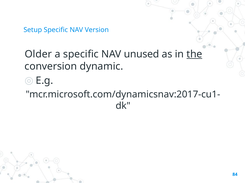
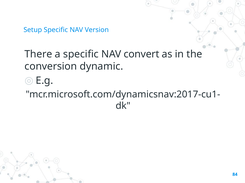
Older: Older -> There
unused: unused -> convert
the underline: present -> none
